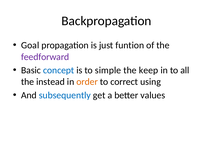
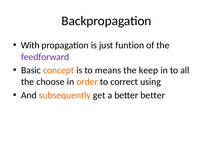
Goal: Goal -> With
concept colour: blue -> orange
simple: simple -> means
instead: instead -> choose
subsequently colour: blue -> orange
better values: values -> better
